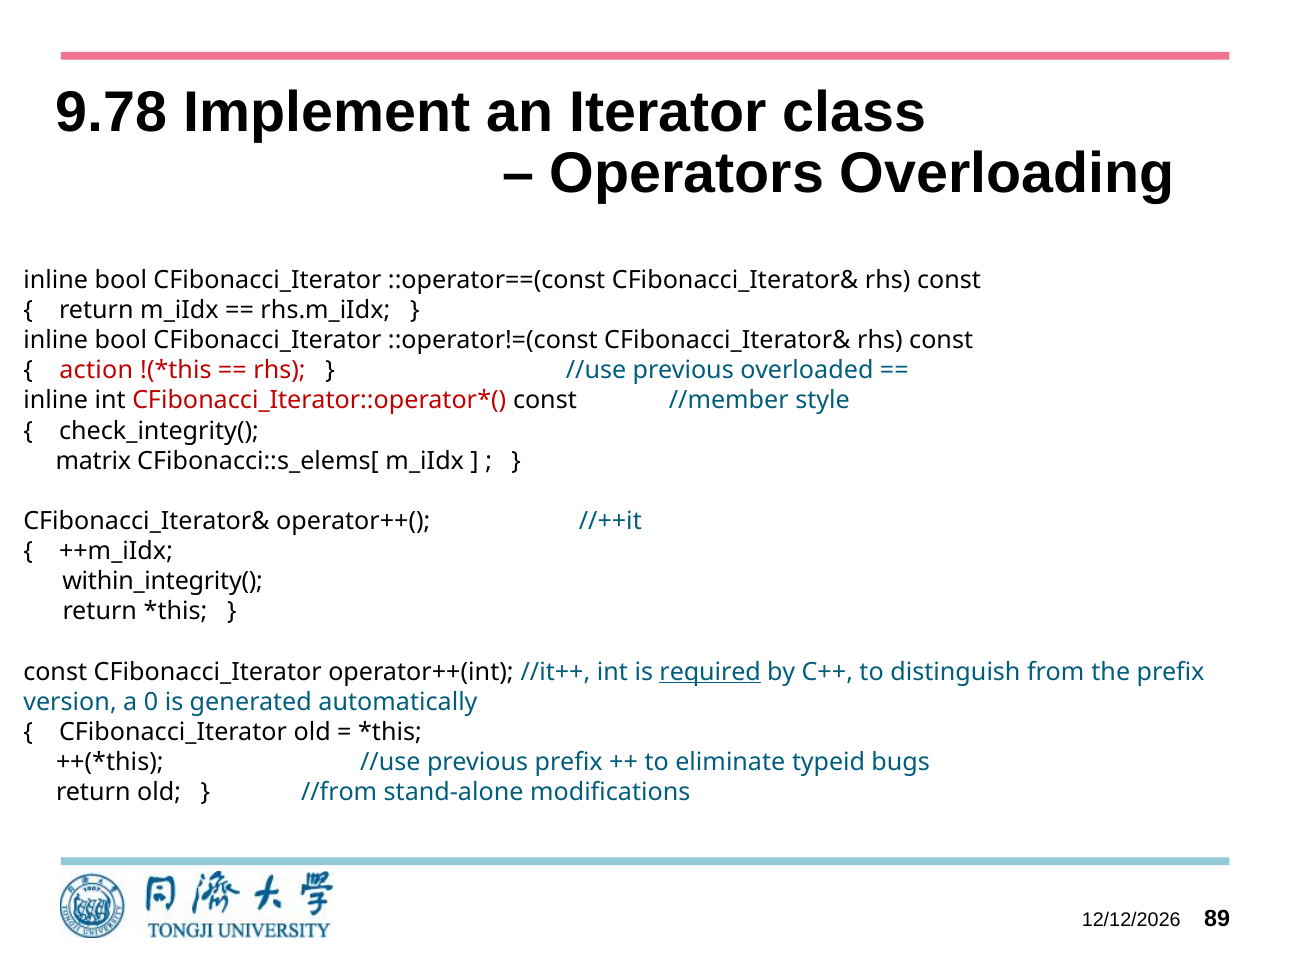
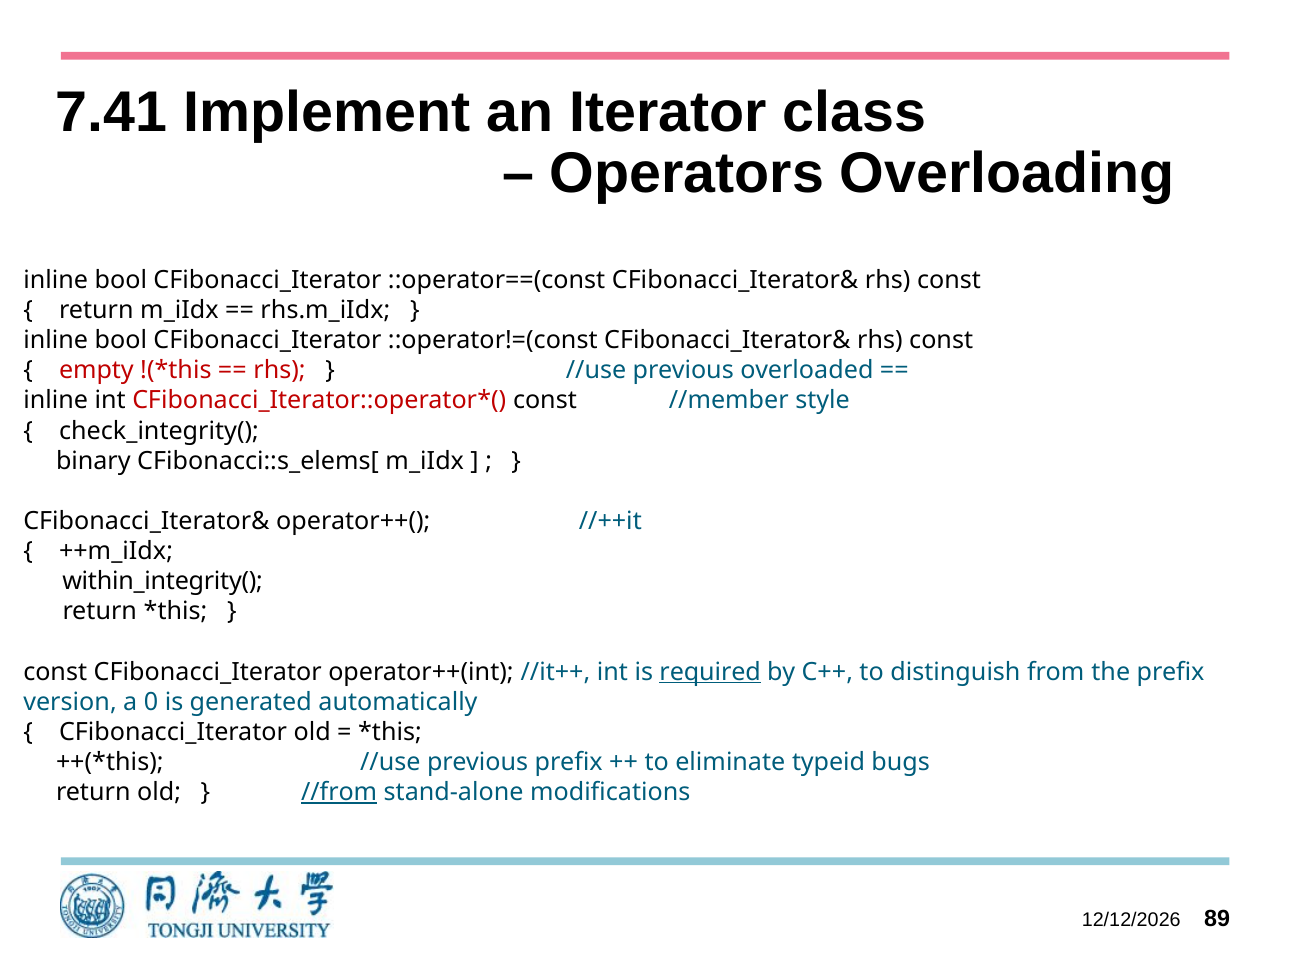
9.78: 9.78 -> 7.41
action: action -> empty
matrix: matrix -> binary
//from underline: none -> present
